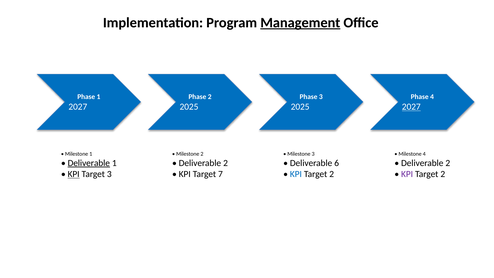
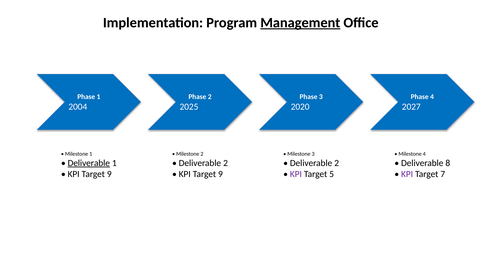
2027 at (78, 107): 2027 -> 2004
2025 at (300, 107): 2025 -> 2020
2027 at (411, 107) underline: present -> none
6 at (337, 163): 6 -> 2
2 at (448, 163): 2 -> 8
KPI at (74, 174) underline: present -> none
3 at (109, 174): 3 -> 9
7 at (220, 174): 7 -> 9
KPI at (296, 174) colour: blue -> purple
2 at (332, 174): 2 -> 5
2 at (443, 174): 2 -> 7
